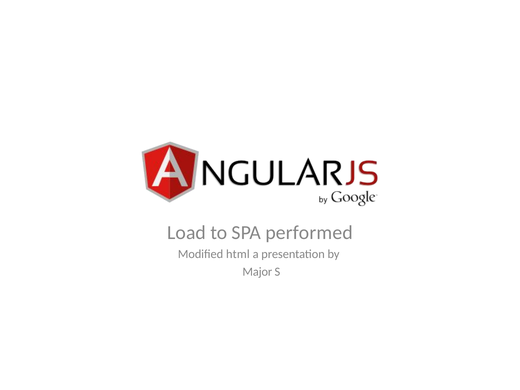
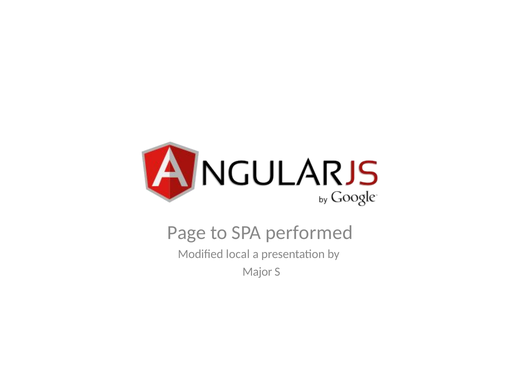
Load: Load -> Page
html: html -> local
